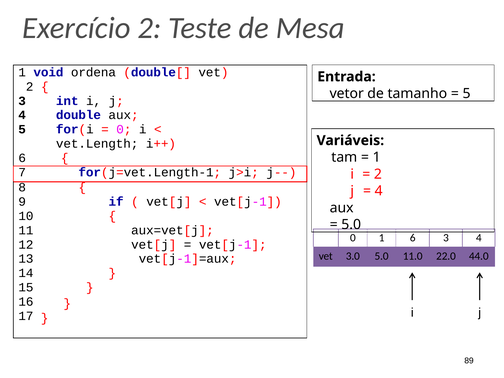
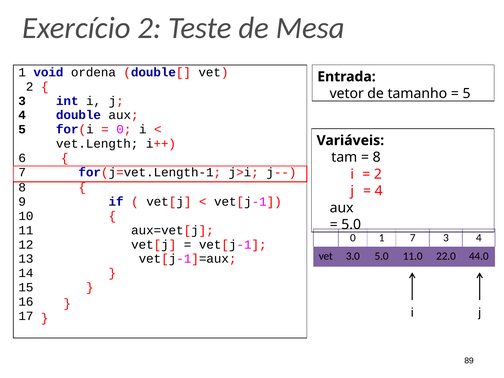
1 at (377, 157): 1 -> 8
1 6: 6 -> 7
